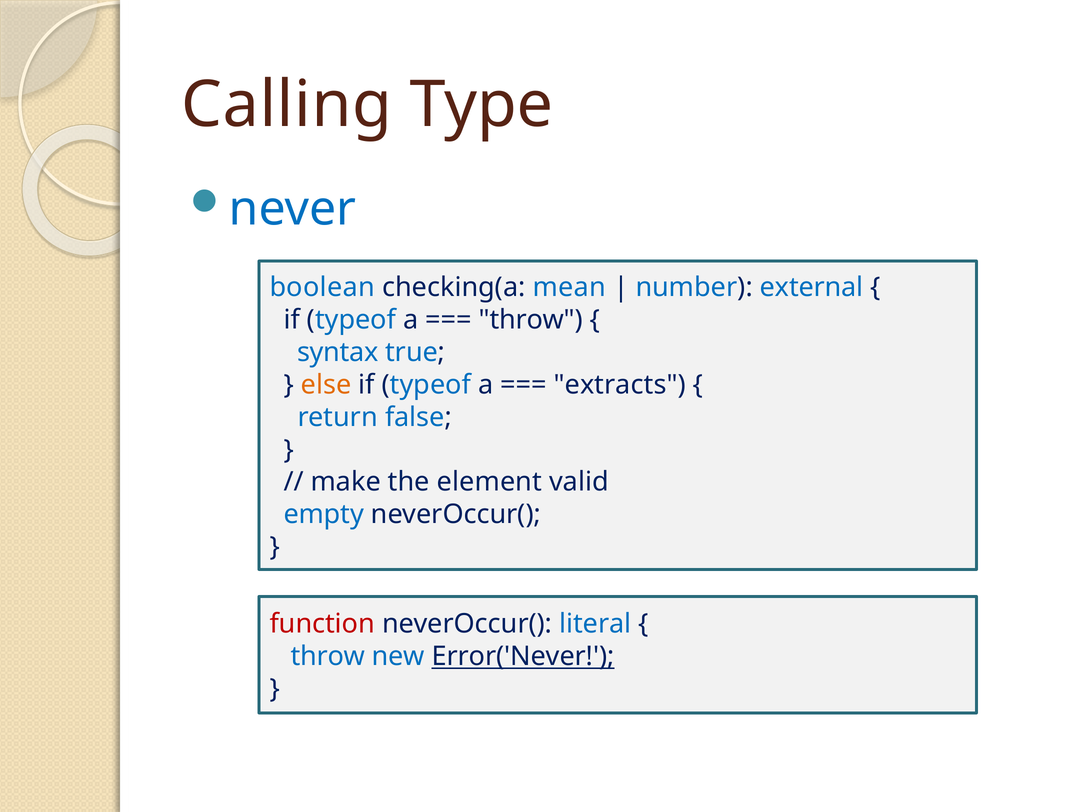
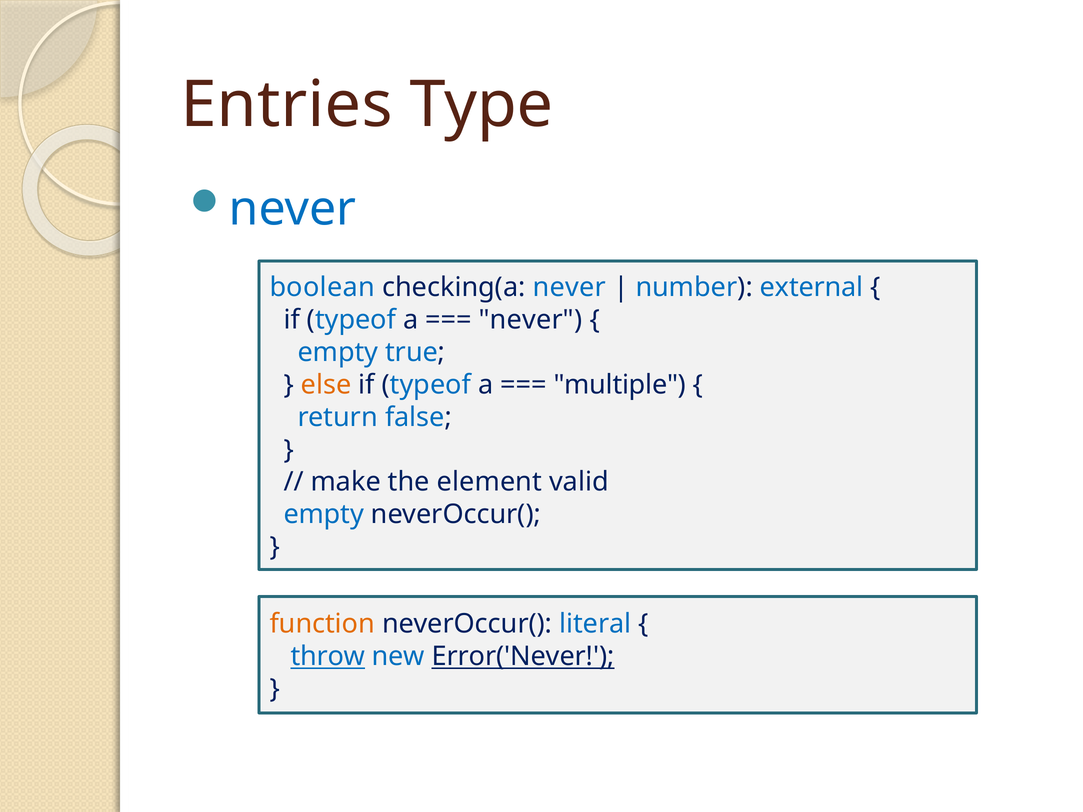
Calling: Calling -> Entries
checking(a mean: mean -> never
throw at (531, 320): throw -> never
syntax at (338, 352): syntax -> empty
extracts: extracts -> multiple
function colour: red -> orange
throw at (328, 657) underline: none -> present
